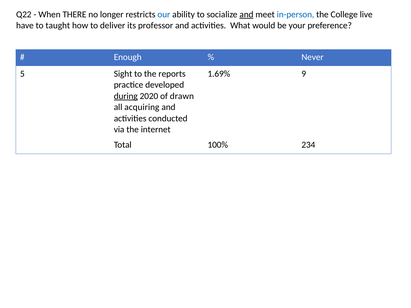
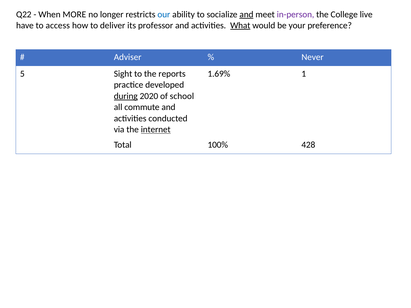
THERE: THERE -> MORE
in-person colour: blue -> purple
taught: taught -> access
What underline: none -> present
Enough: Enough -> Adviser
9: 9 -> 1
drawn: drawn -> school
acquiring: acquiring -> commute
internet underline: none -> present
234: 234 -> 428
